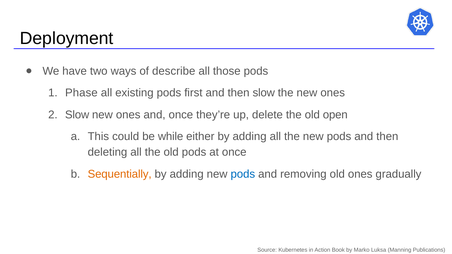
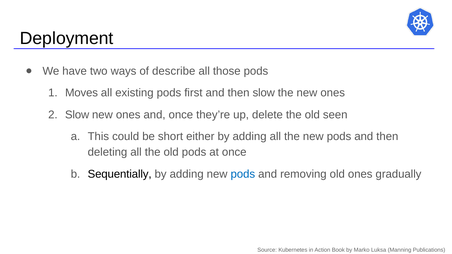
Phase: Phase -> Moves
open: open -> seen
while: while -> short
Sequentially colour: orange -> black
